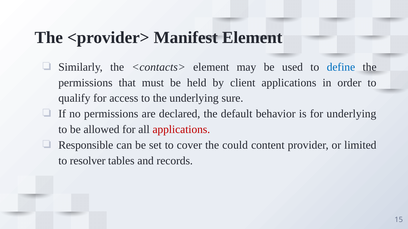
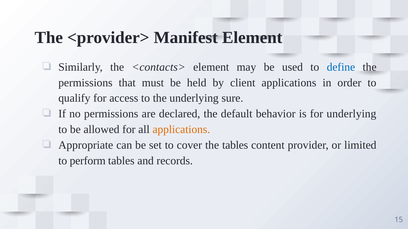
applications at (181, 130) colour: red -> orange
Responsible: Responsible -> Appropriate
the could: could -> tables
resolver: resolver -> perform
